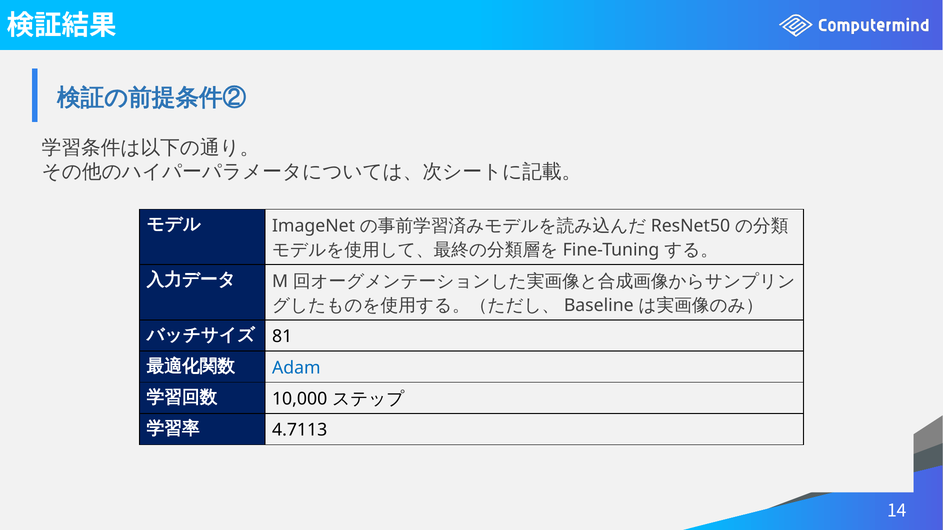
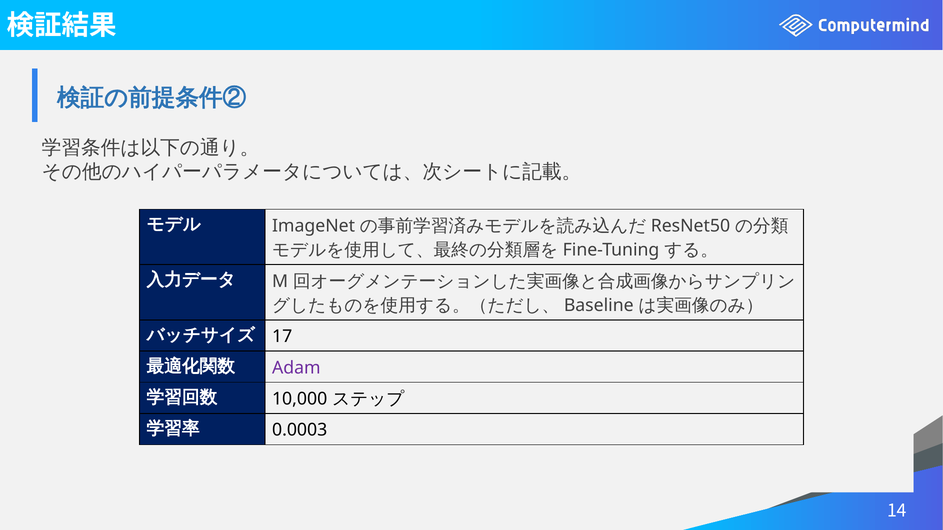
81: 81 -> 17
Adam colour: blue -> purple
4.7113: 4.7113 -> 0.0003
